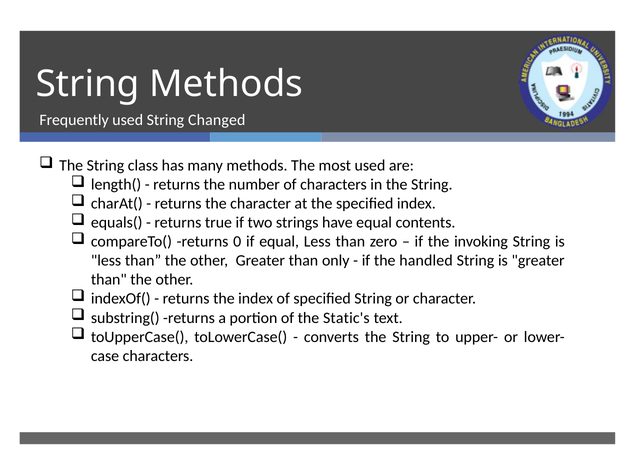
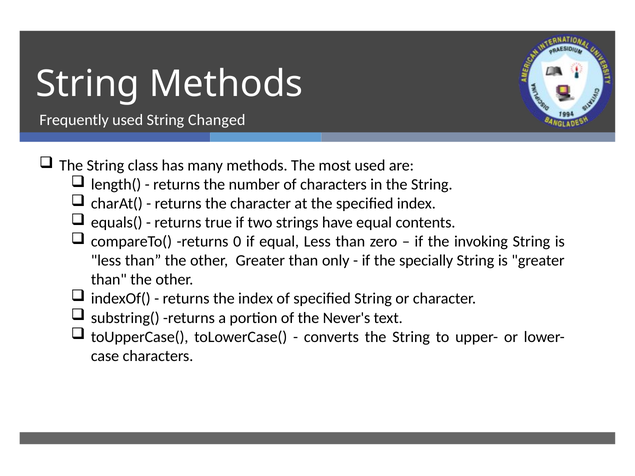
handled: handled -> specially
Static's: Static's -> Never's
